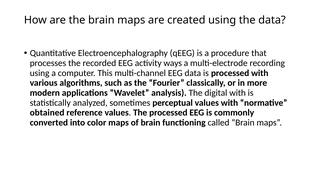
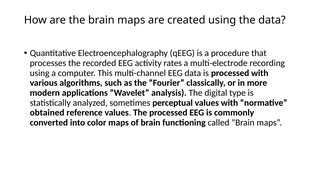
ways: ways -> rates
digital with: with -> type
